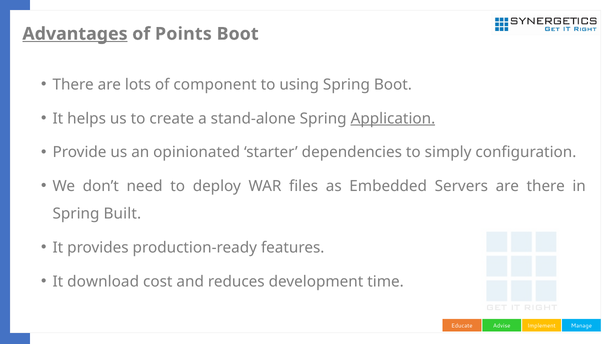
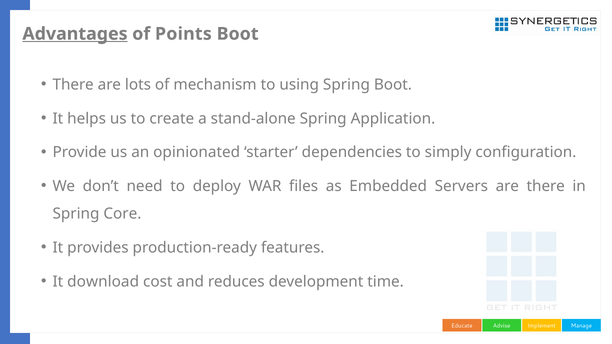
component: component -> mechanism
Application underline: present -> none
Built: Built -> Core
